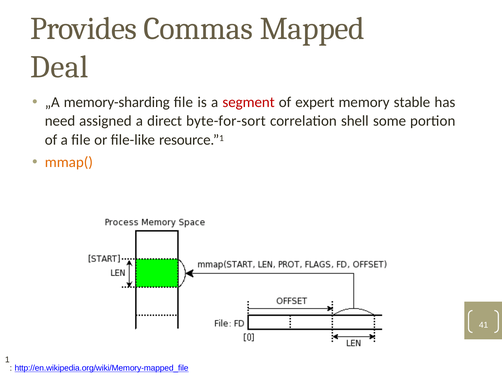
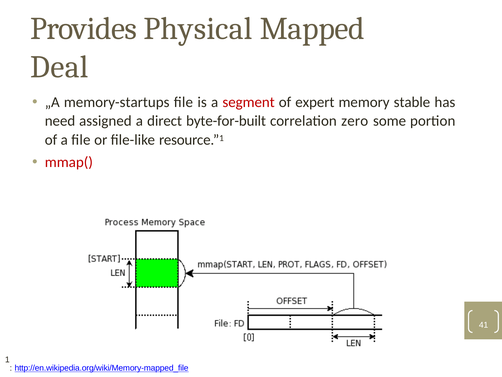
Commas: Commas -> Physical
memory-sharding: memory-sharding -> memory-startups
byte-for-sort: byte-for-sort -> byte-for-built
shell: shell -> zero
mmap( colour: orange -> red
